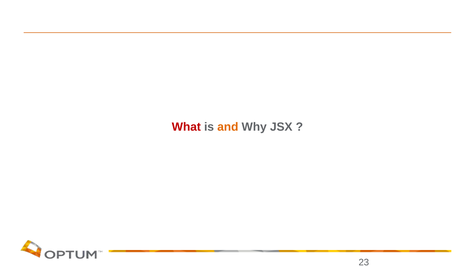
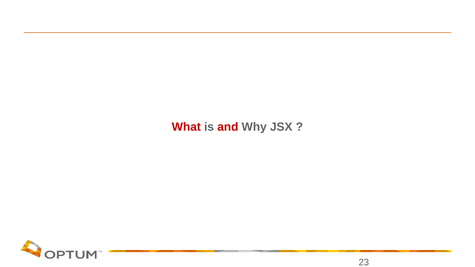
and colour: orange -> red
